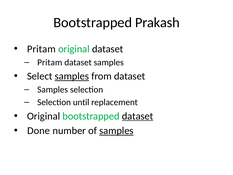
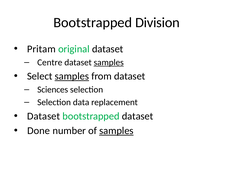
Prakash: Prakash -> Division
Pritam at (50, 62): Pritam -> Centre
samples at (109, 62) underline: none -> present
Samples at (53, 89): Samples -> Sciences
until: until -> data
Original at (44, 116): Original -> Dataset
dataset at (138, 116) underline: present -> none
